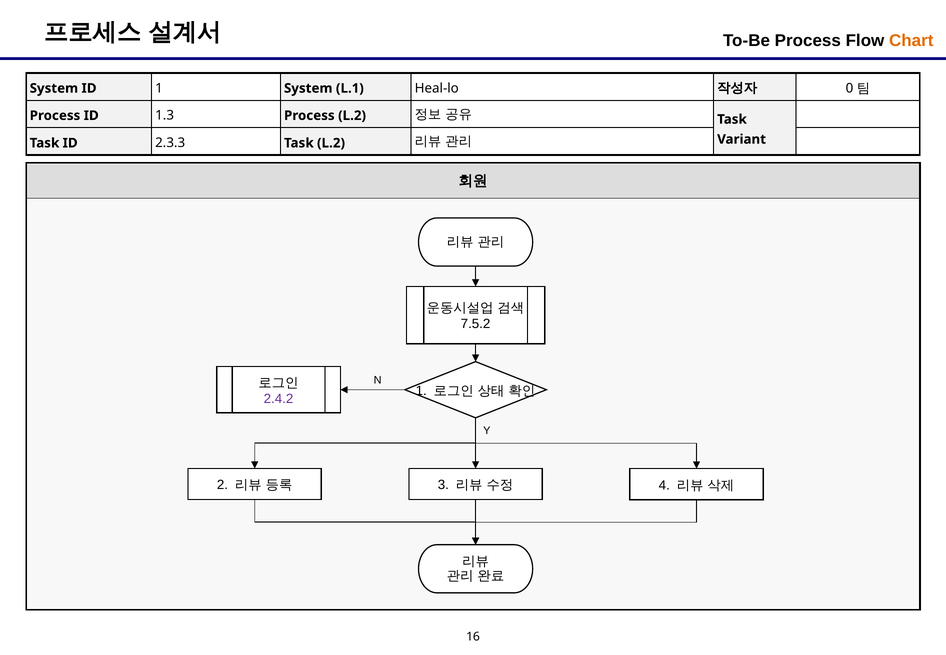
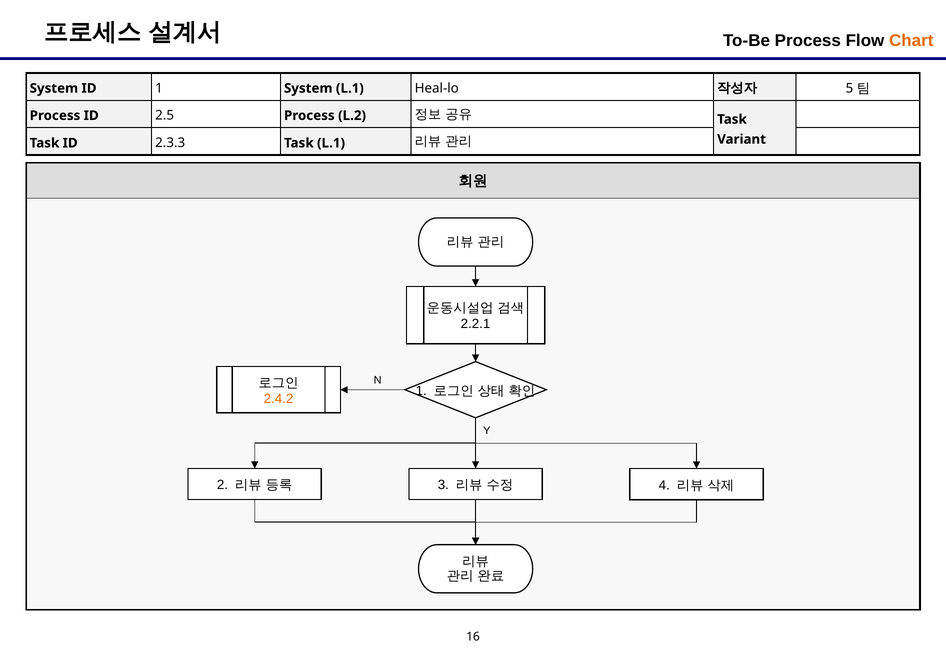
0: 0 -> 5
1.3: 1.3 -> 2.5
Task L.2: L.2 -> L.1
7.5.2: 7.5.2 -> 2.2.1
2.4.2 colour: purple -> orange
